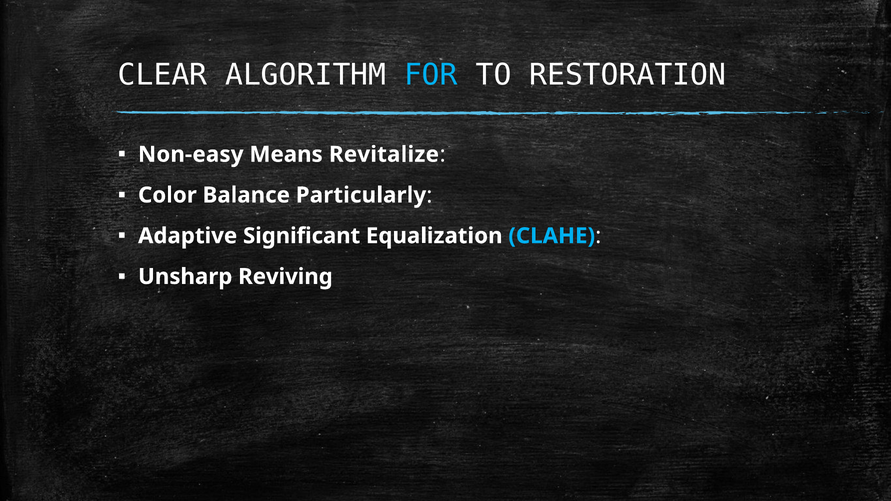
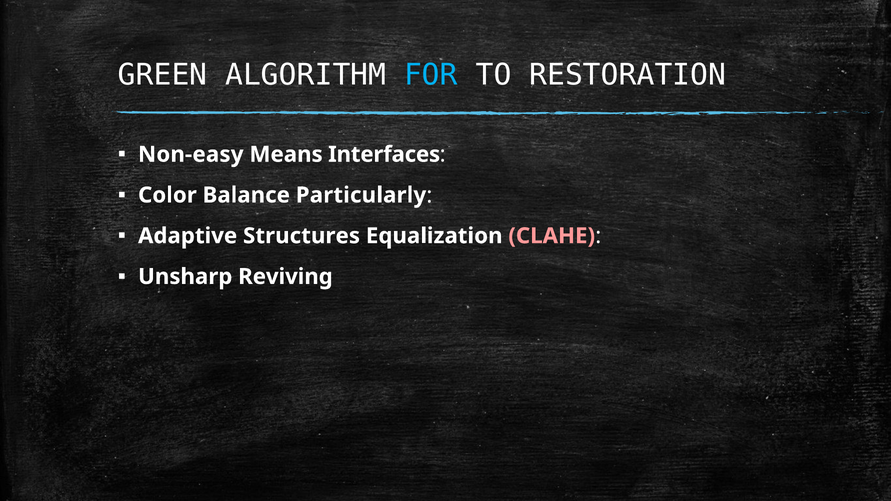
CLEAR: CLEAR -> GREEN
Revitalize: Revitalize -> Interfaces
Significant: Significant -> Structures
CLAHE colour: light blue -> pink
